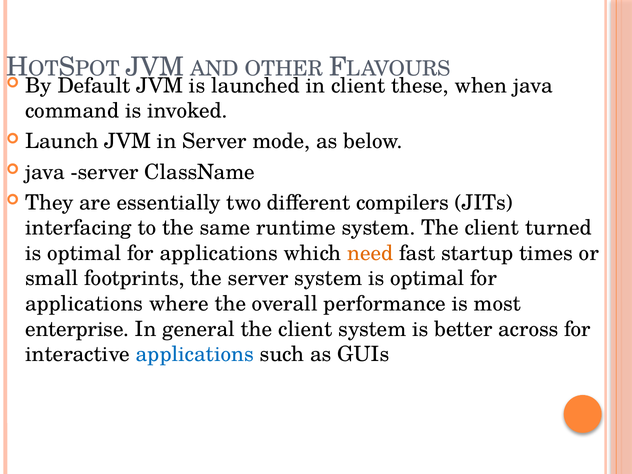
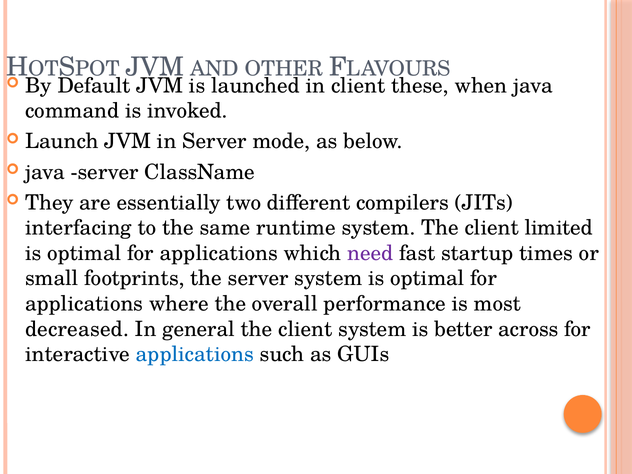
turned: turned -> limited
need colour: orange -> purple
enterprise: enterprise -> decreased
